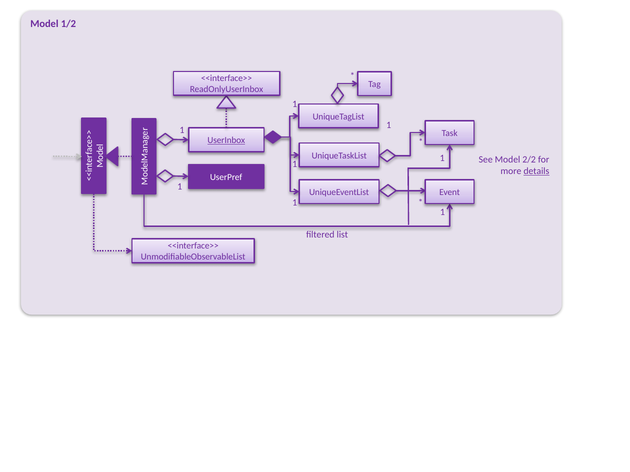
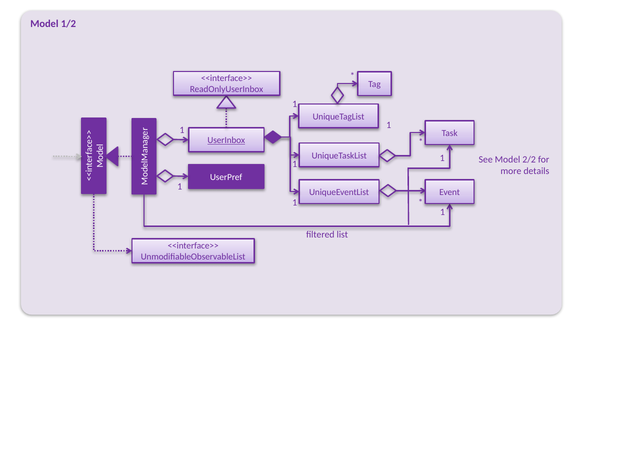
details underline: present -> none
